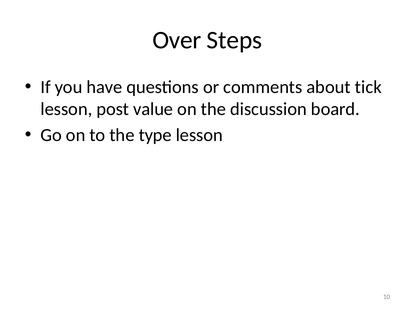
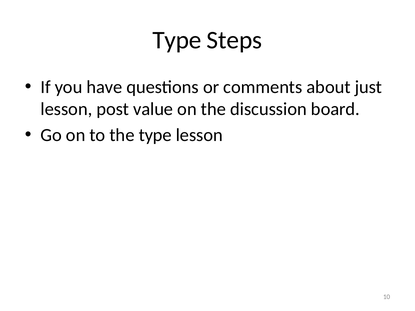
Over at (177, 40): Over -> Type
tick: tick -> just
